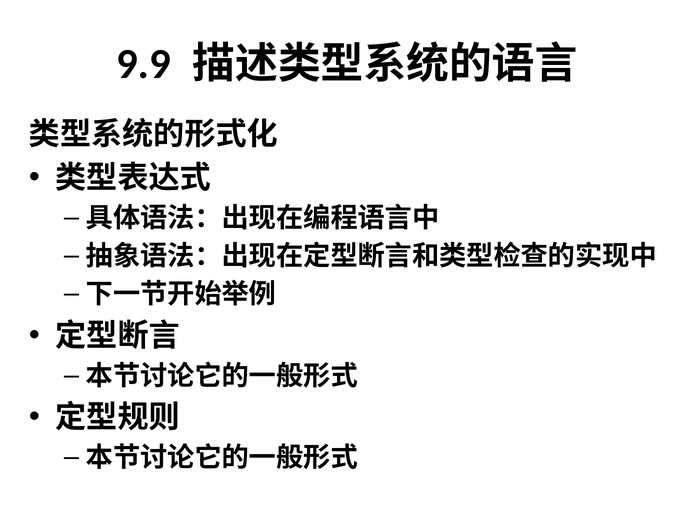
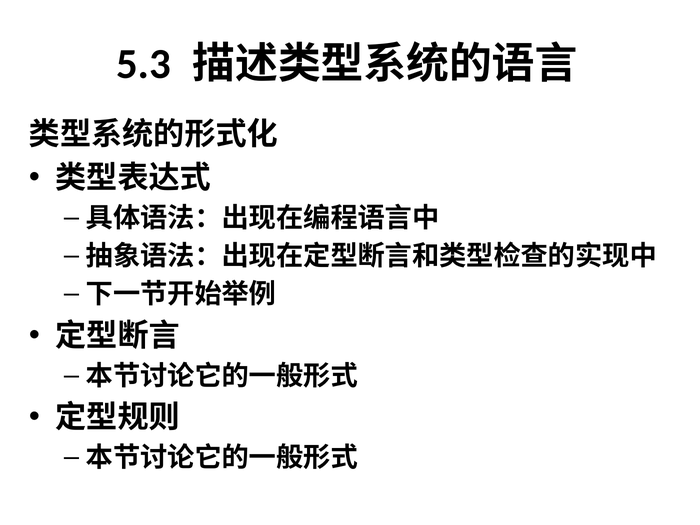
9.9: 9.9 -> 5.3
